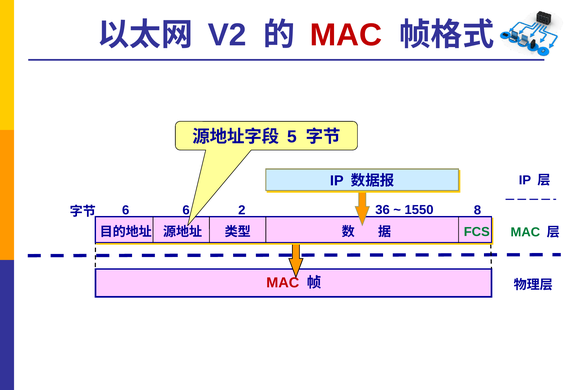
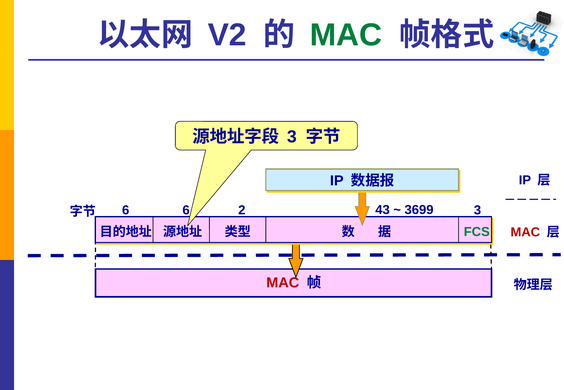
MAC at (346, 35) colour: red -> green
5 at (292, 137): 5 -> 3
8 at (477, 211): 8 -> 3
36: 36 -> 43
1550: 1550 -> 3699
MAC at (525, 232) colour: green -> red
